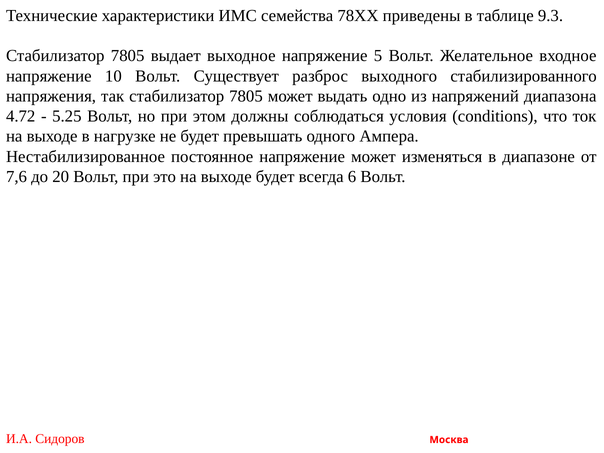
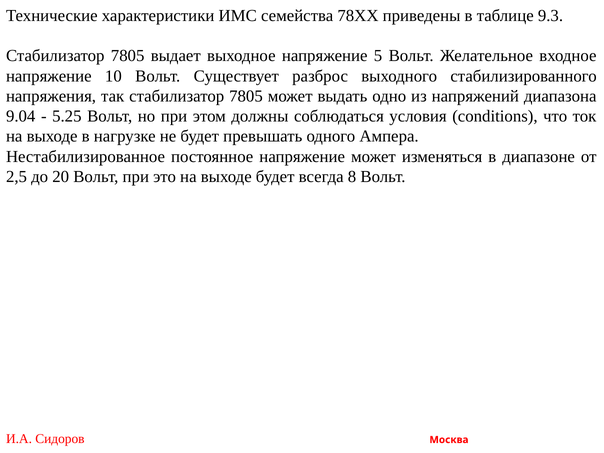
4.72: 4.72 -> 9.04
7,6: 7,6 -> 2,5
6: 6 -> 8
